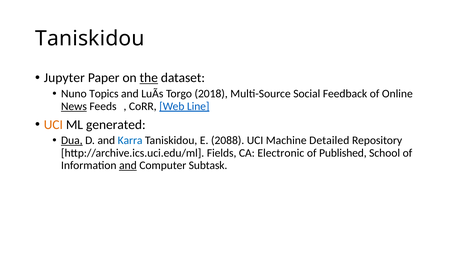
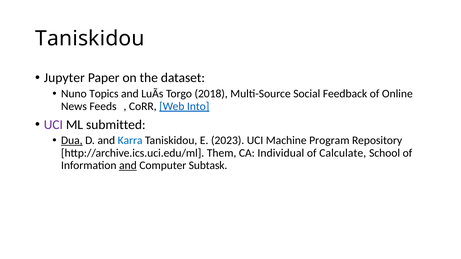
the underline: present -> none
News underline: present -> none
Line: Line -> Into
UCI at (53, 125) colour: orange -> purple
generated: generated -> submitted
2088: 2088 -> 2023
Detailed: Detailed -> Program
Fields: Fields -> Them
Electronic: Electronic -> Individual
Published: Published -> Calculate
